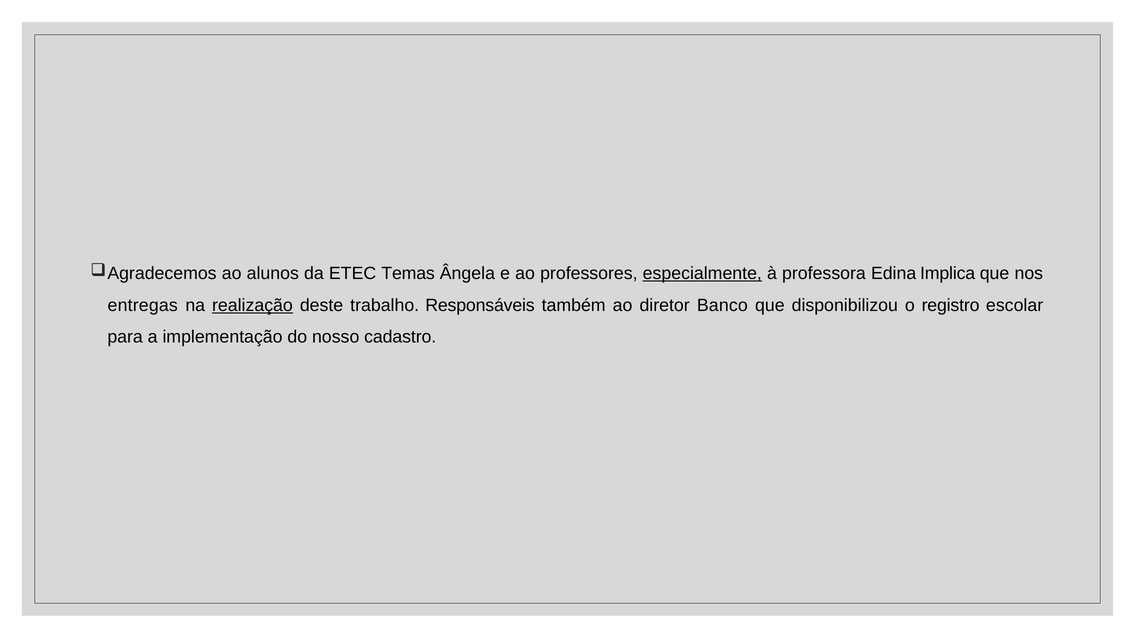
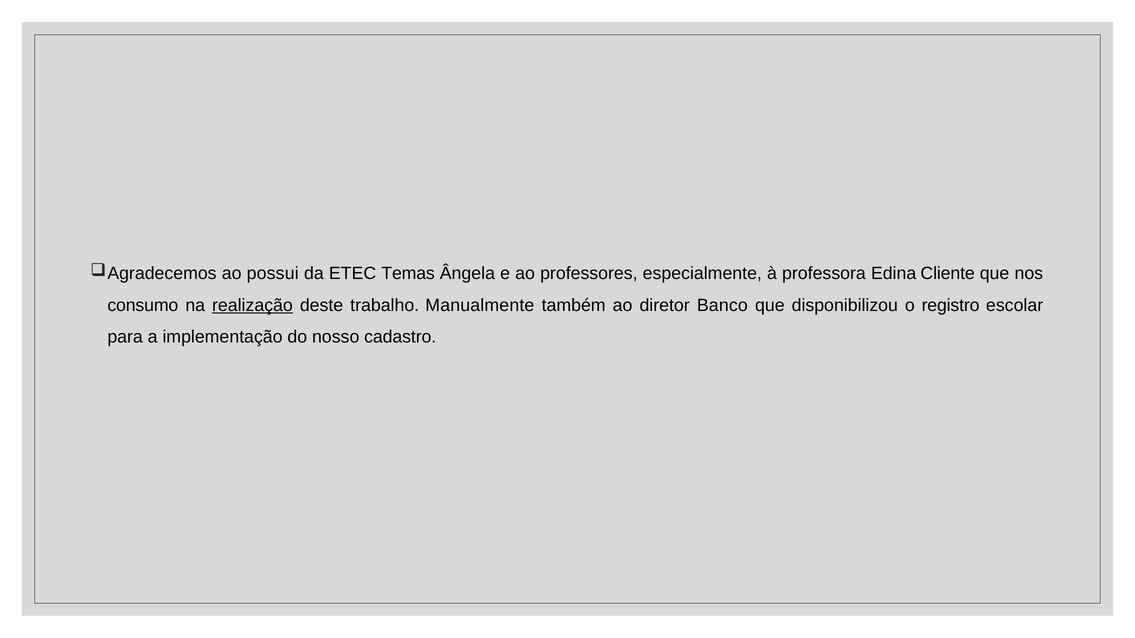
alunos: alunos -> possui
especialmente underline: present -> none
Implica: Implica -> Cliente
entregas: entregas -> consumo
Responsáveis: Responsáveis -> Manualmente
